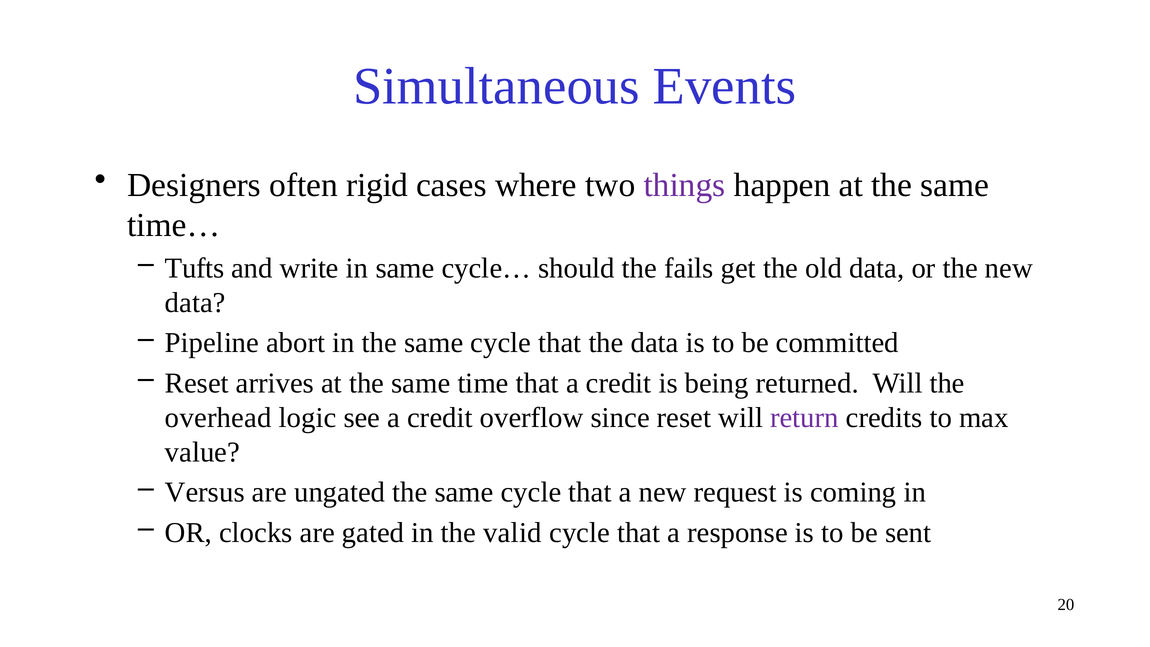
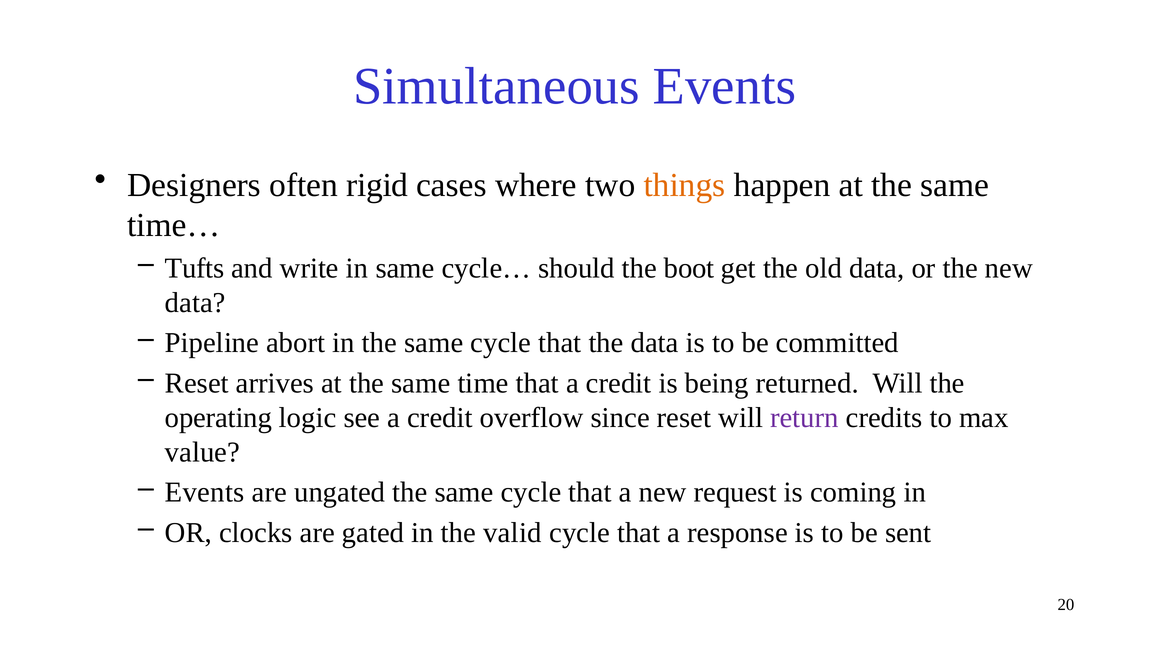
things colour: purple -> orange
fails: fails -> boot
overhead: overhead -> operating
Versus at (205, 492): Versus -> Events
